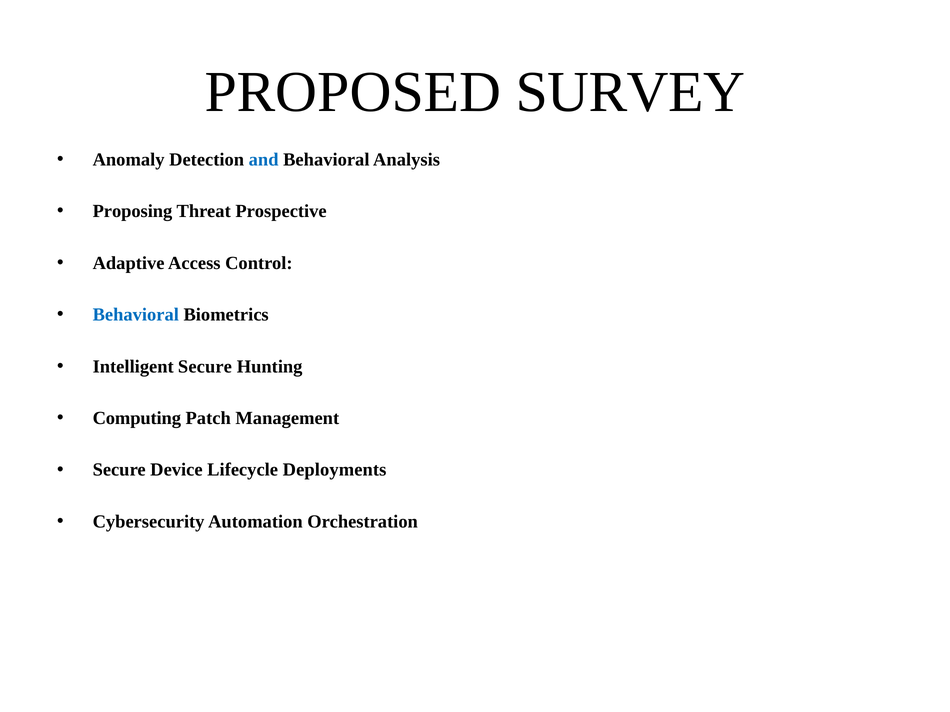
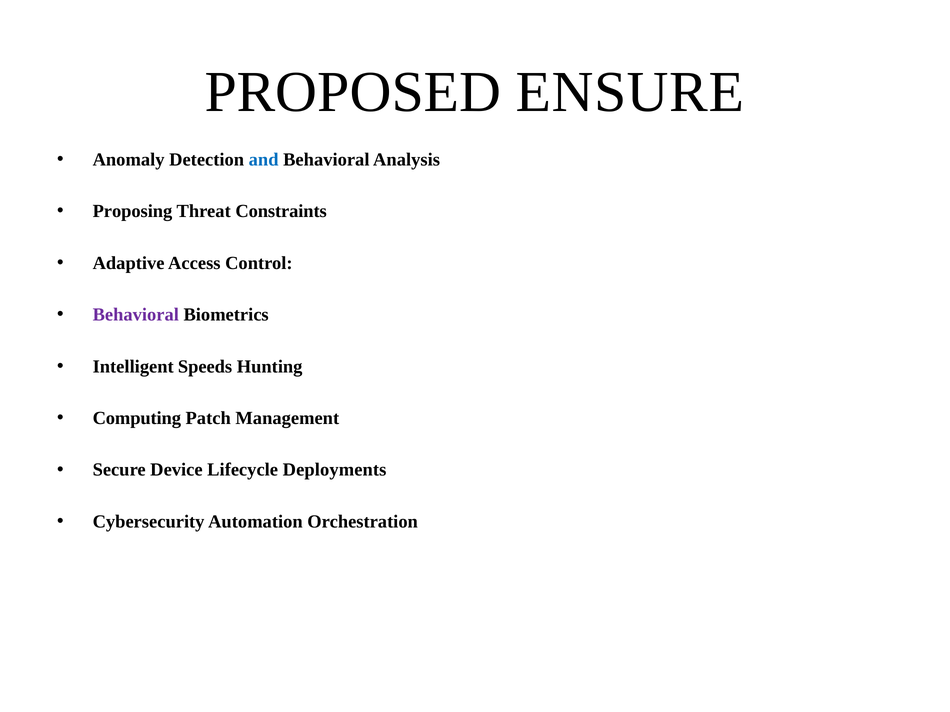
SURVEY: SURVEY -> ENSURE
Prospective: Prospective -> Constraints
Behavioral at (136, 315) colour: blue -> purple
Intelligent Secure: Secure -> Speeds
